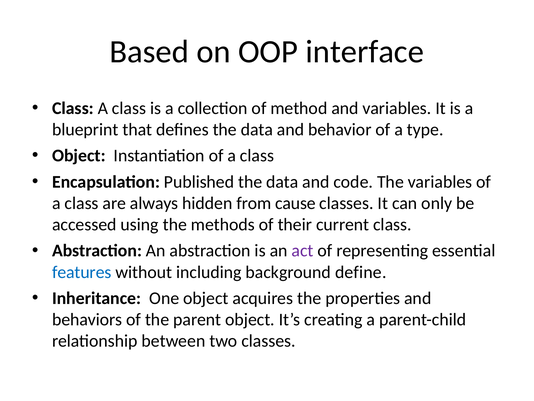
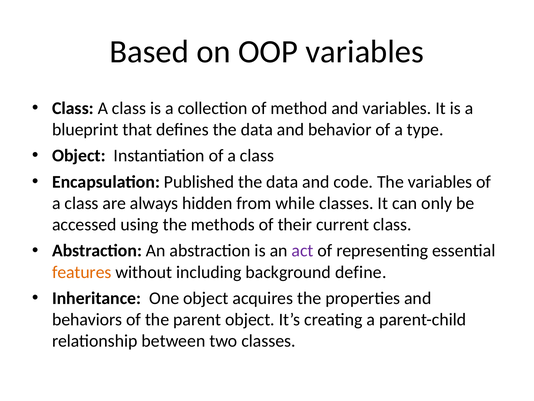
OOP interface: interface -> variables
cause: cause -> while
features colour: blue -> orange
